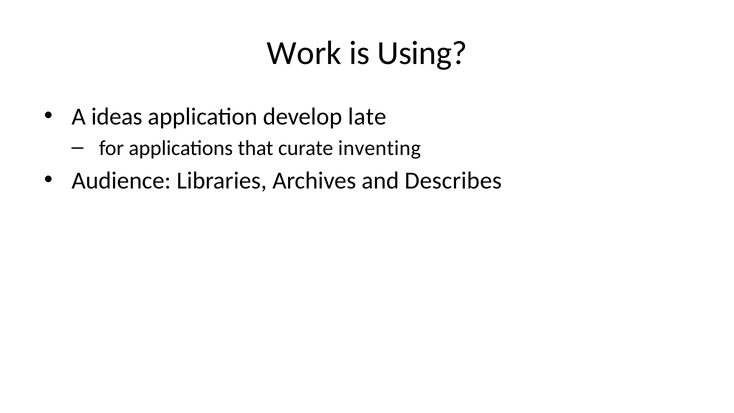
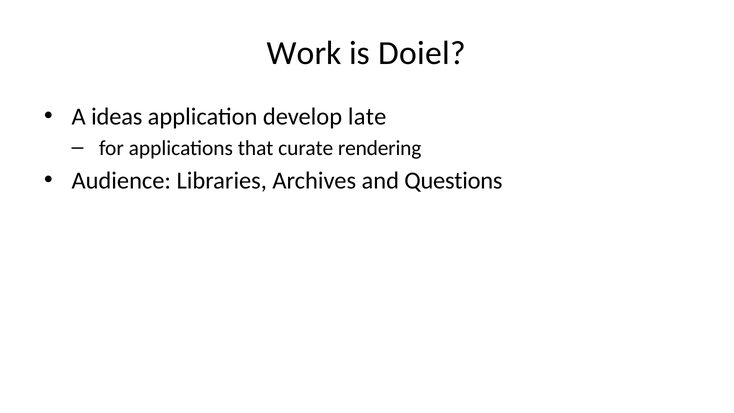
Using: Using -> Doiel
inventing: inventing -> rendering
Describes: Describes -> Questions
